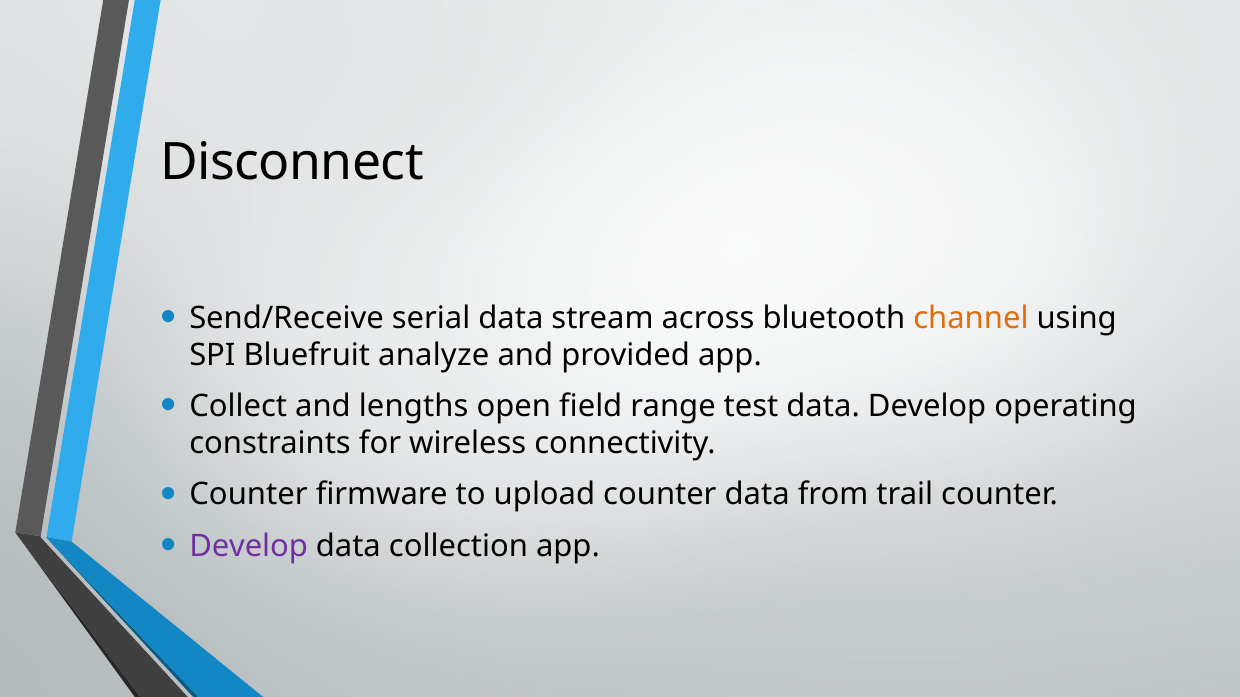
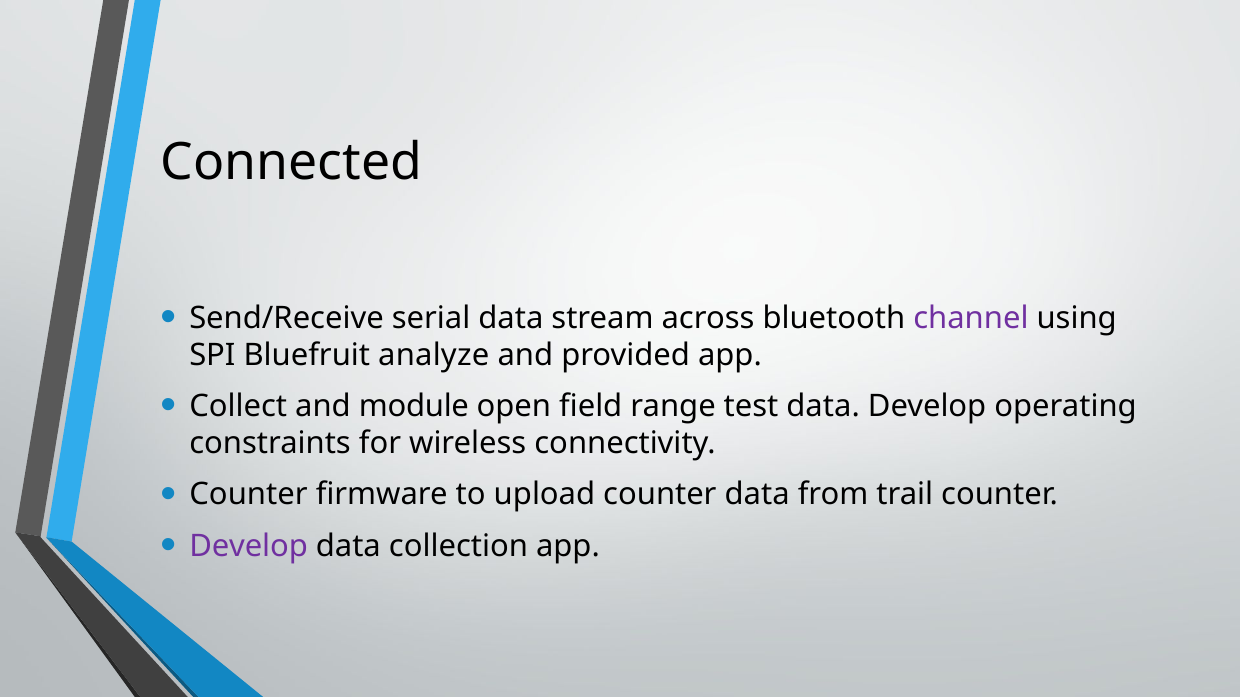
Disconnect: Disconnect -> Connected
channel colour: orange -> purple
lengths: lengths -> module
